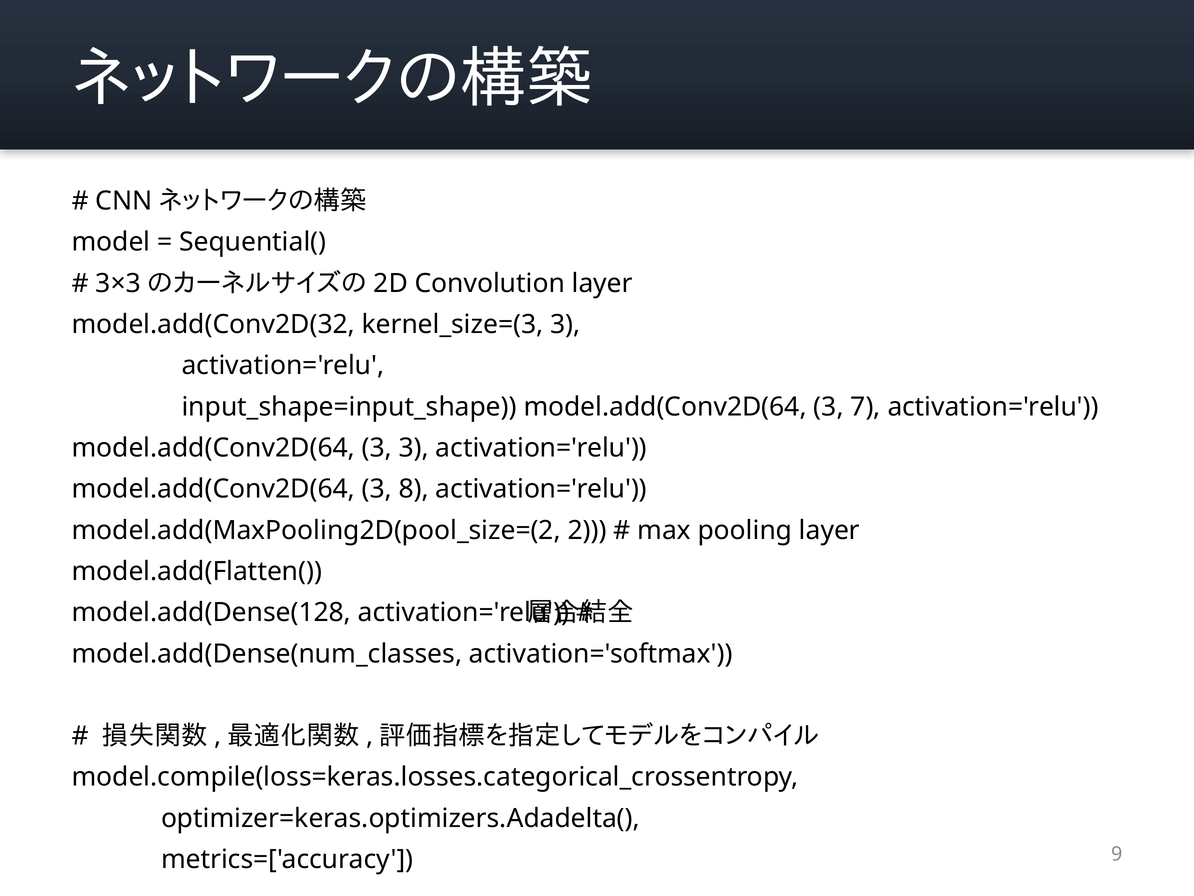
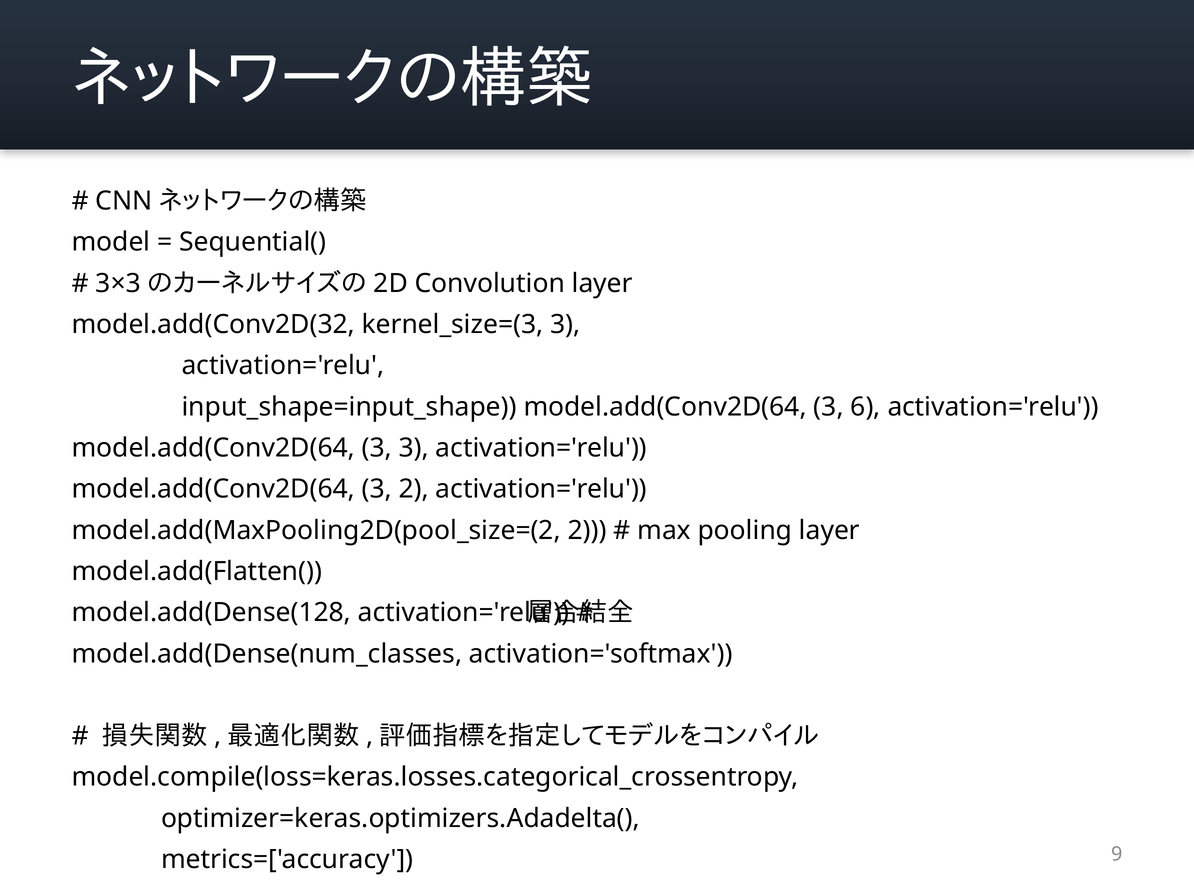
7: 7 -> 6
3 8: 8 -> 2
